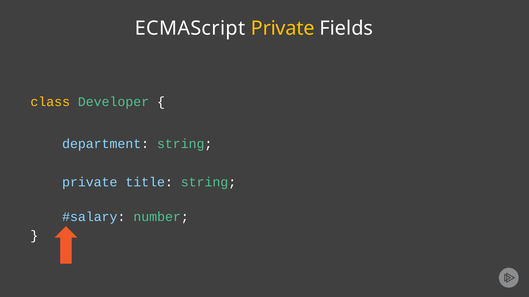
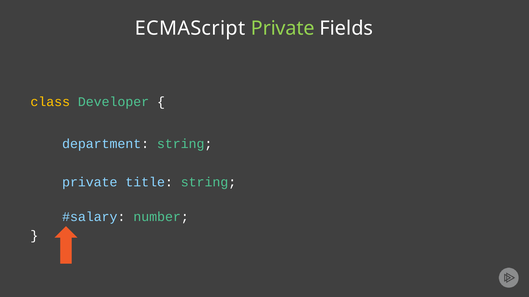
Private at (283, 28) colour: yellow -> light green
